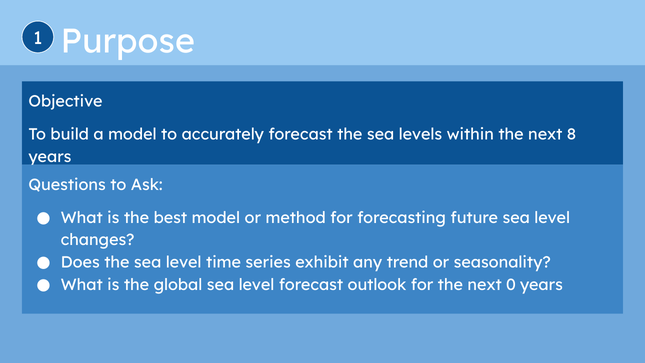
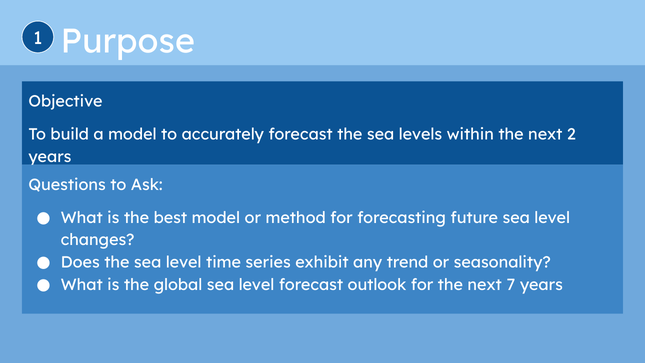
8: 8 -> 2
0: 0 -> 7
